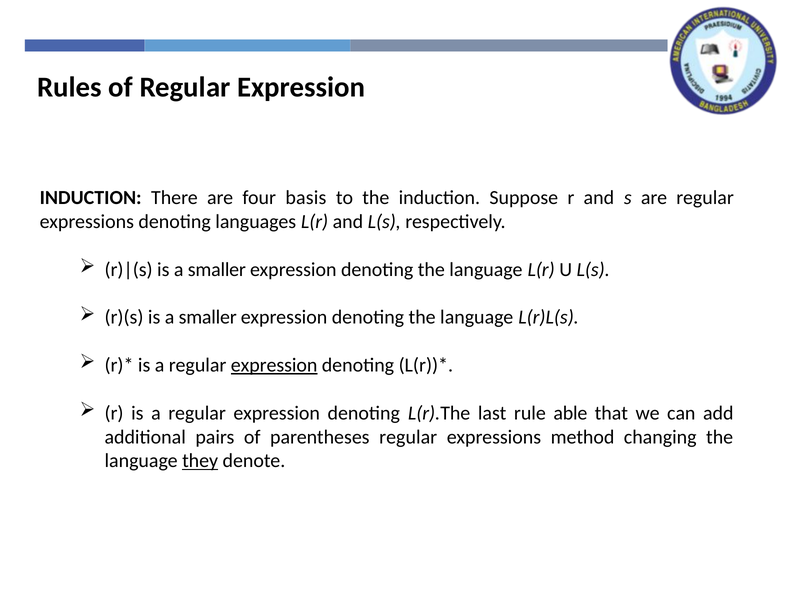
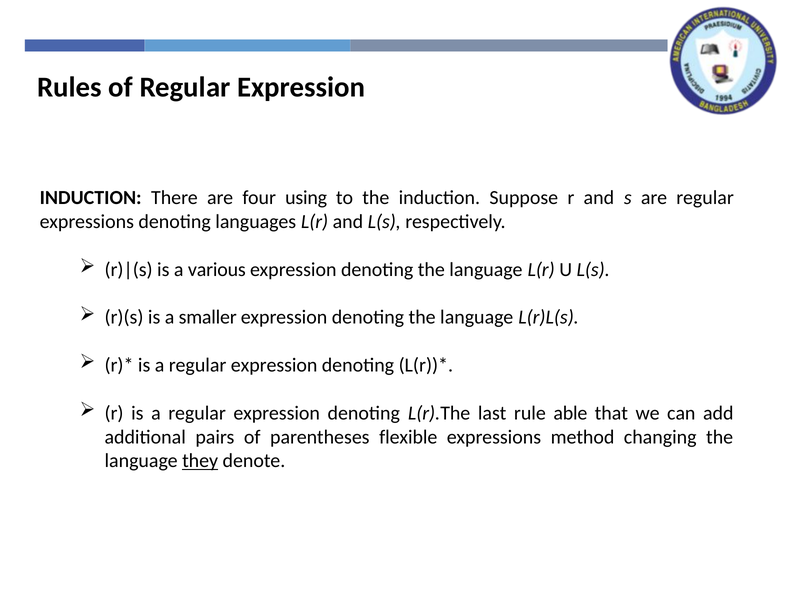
basis: basis -> using
smaller at (217, 270): smaller -> various
expression at (274, 365) underline: present -> none
parentheses regular: regular -> flexible
